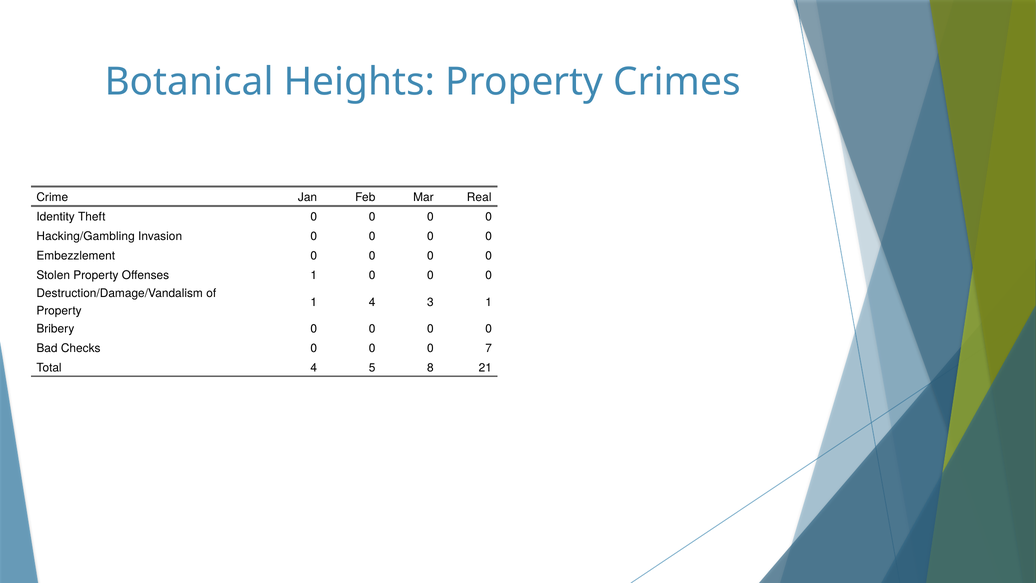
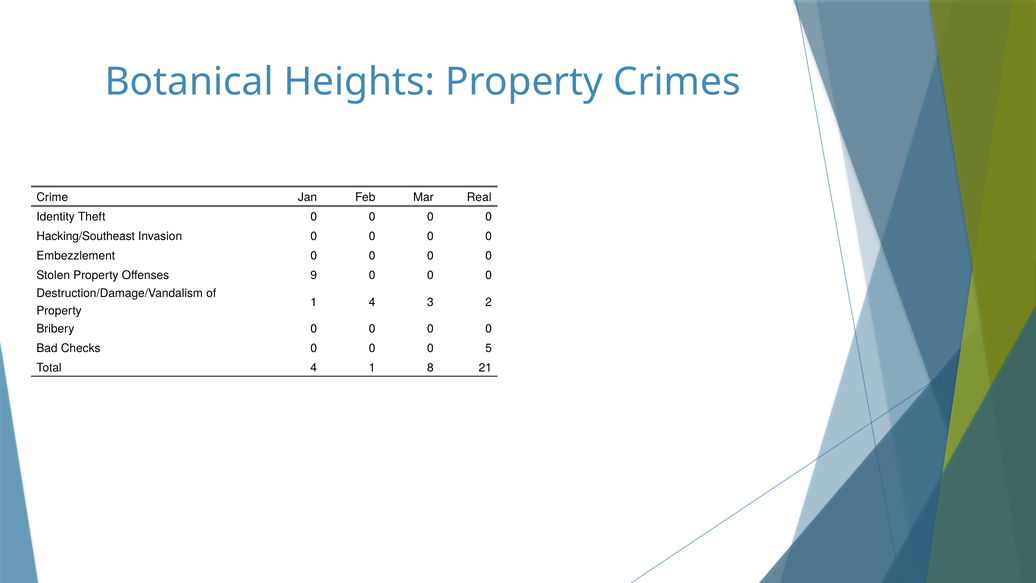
Hacking/Gambling: Hacking/Gambling -> Hacking/Southeast
Offenses 1: 1 -> 9
3 1: 1 -> 2
7: 7 -> 5
4 5: 5 -> 1
